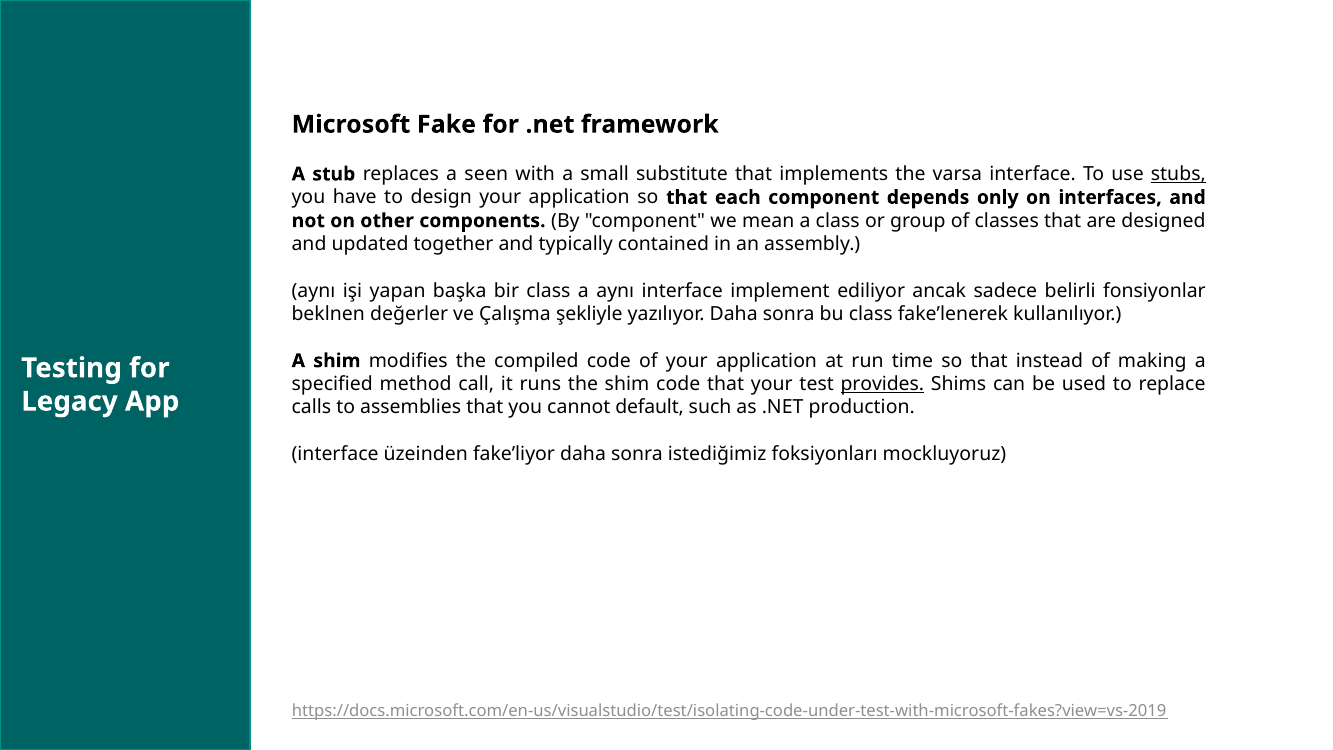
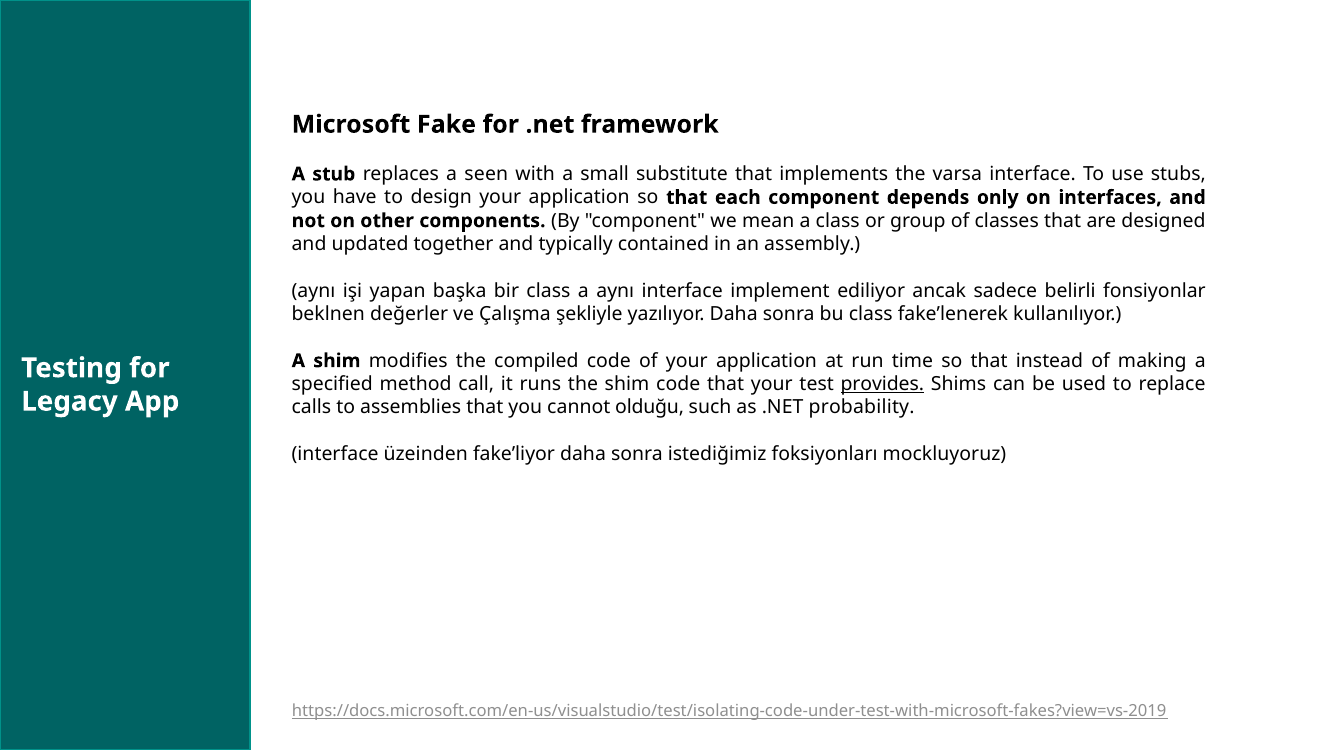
stubs underline: present -> none
default: default -> olduğu
production: production -> probability
